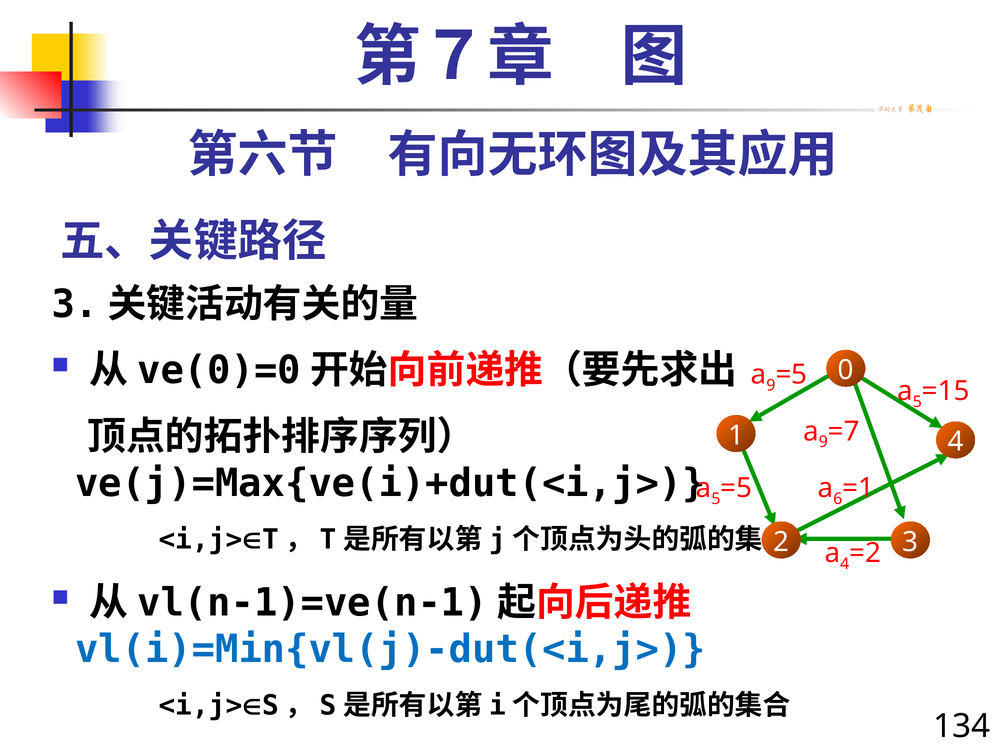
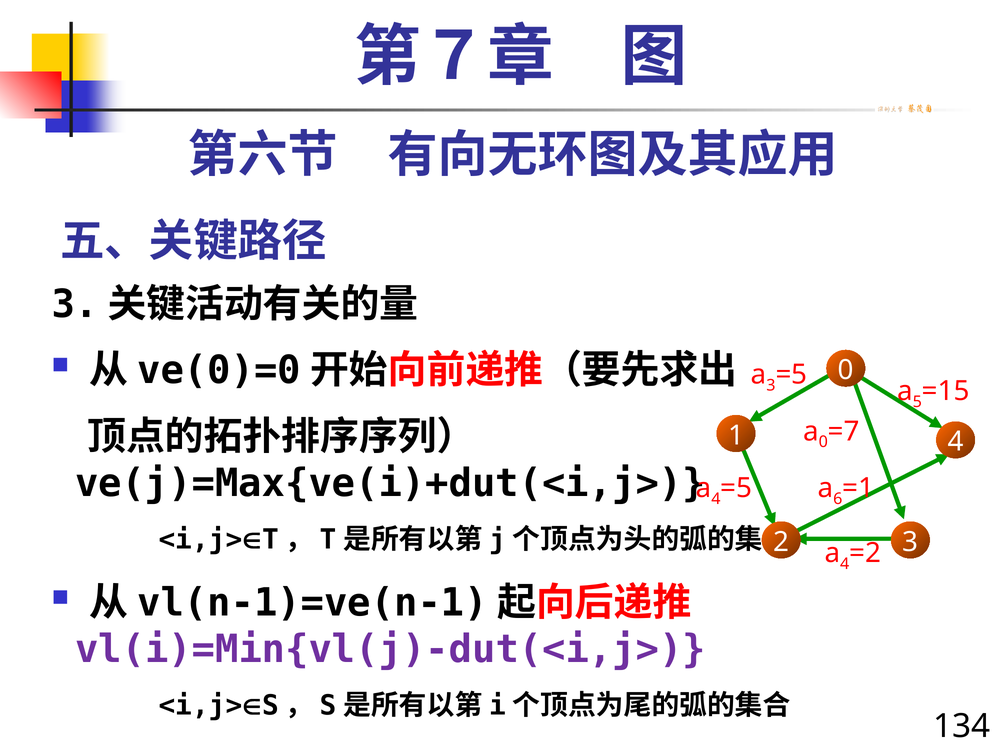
9 at (771, 385): 9 -> 3
9 at (823, 442): 9 -> 0
5 at (716, 499): 5 -> 4
vl(i)=Min{vl(j)-dut(<i,j> colour: blue -> purple
